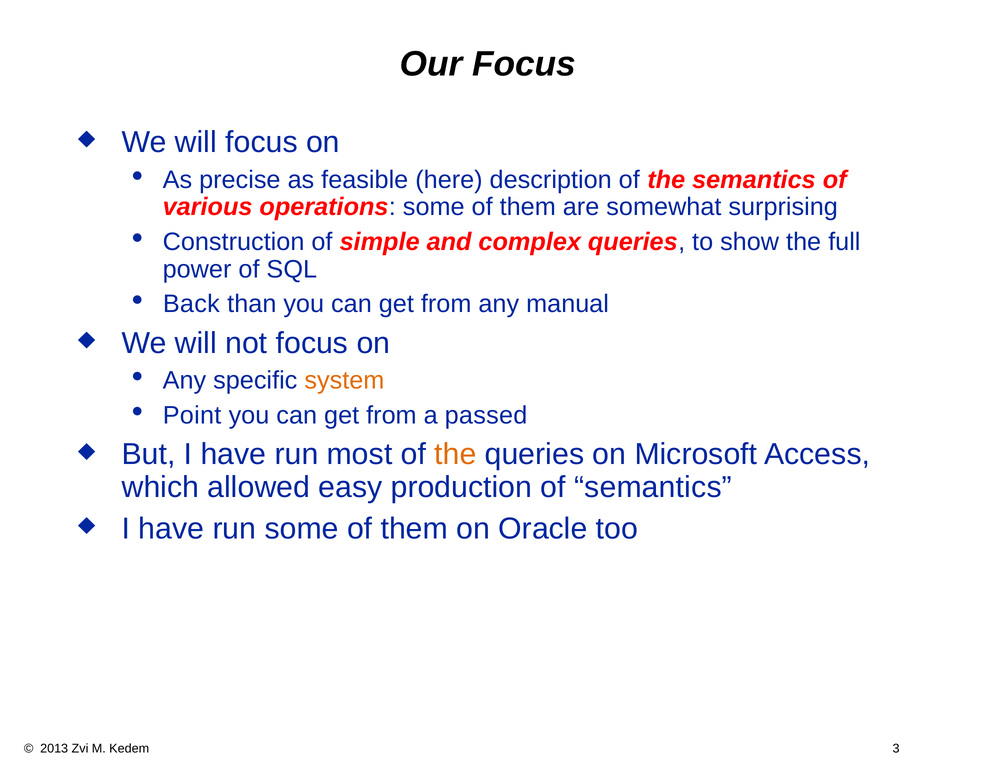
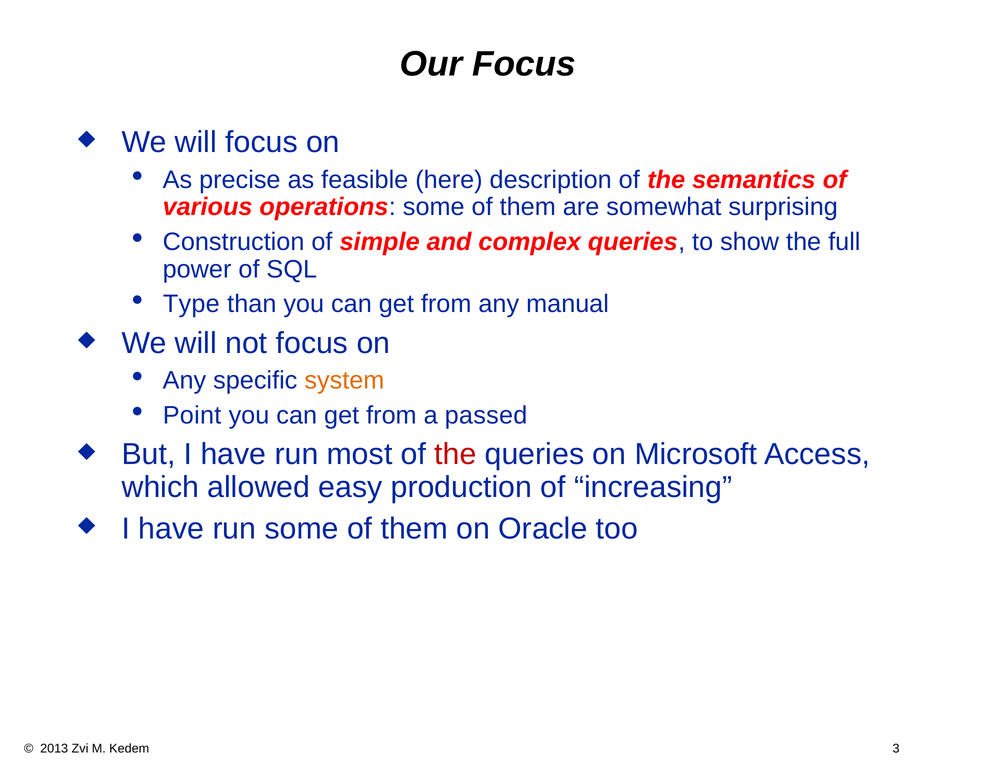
Back: Back -> Type
the at (455, 454) colour: orange -> red
of semantics: semantics -> increasing
